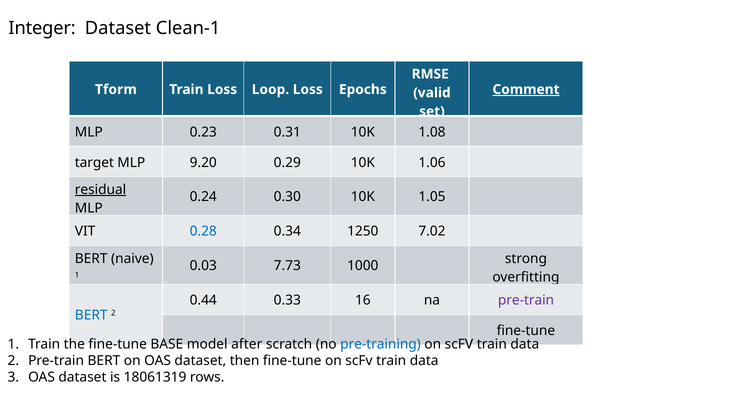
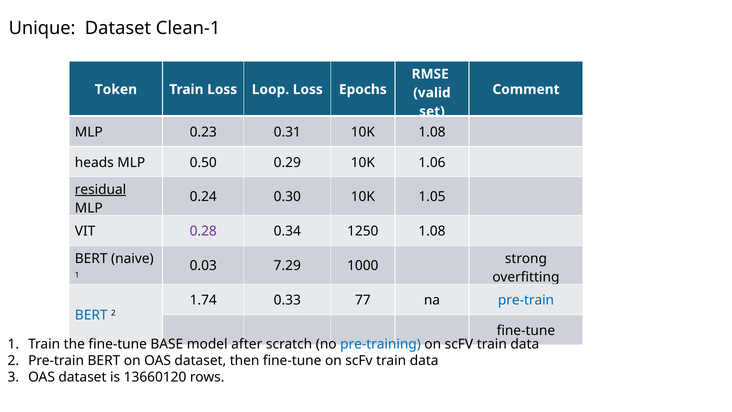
Integer: Integer -> Unique
Tform: Tform -> Token
Comment underline: present -> none
target: target -> heads
9.20: 9.20 -> 0.50
0.28 colour: blue -> purple
1250 7.02: 7.02 -> 1.08
7.73: 7.73 -> 7.29
0.44: 0.44 -> 1.74
16: 16 -> 77
pre-train at (526, 300) colour: purple -> blue
18061319: 18061319 -> 13660120
